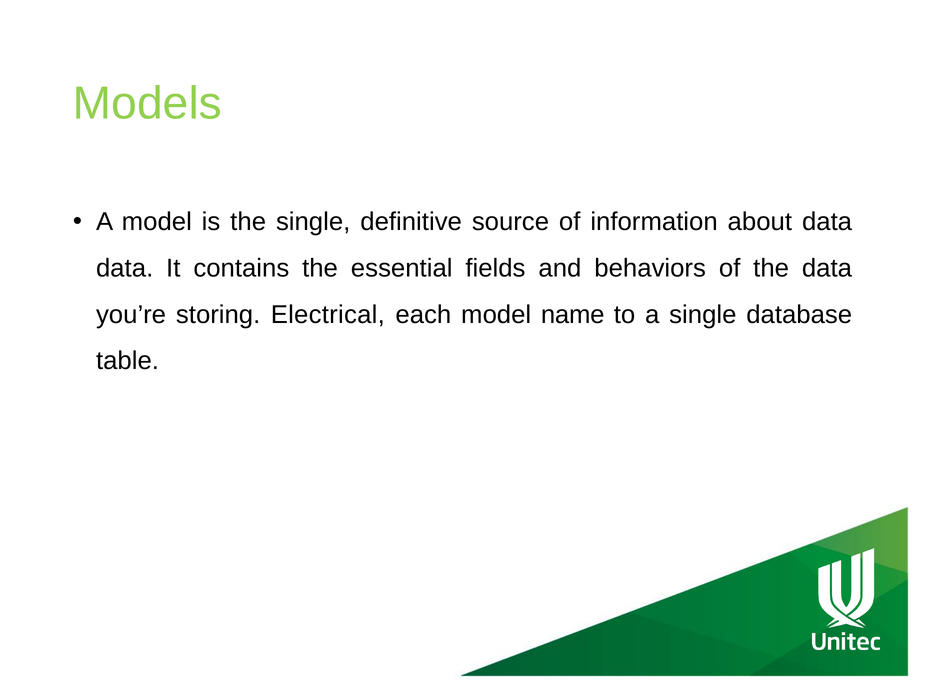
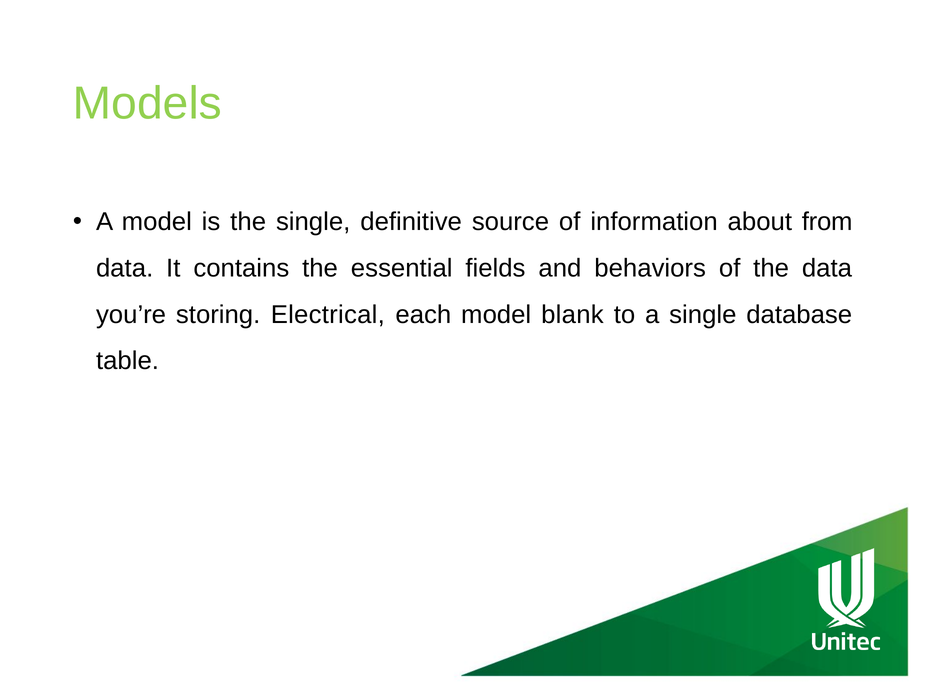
about data: data -> from
name: name -> blank
